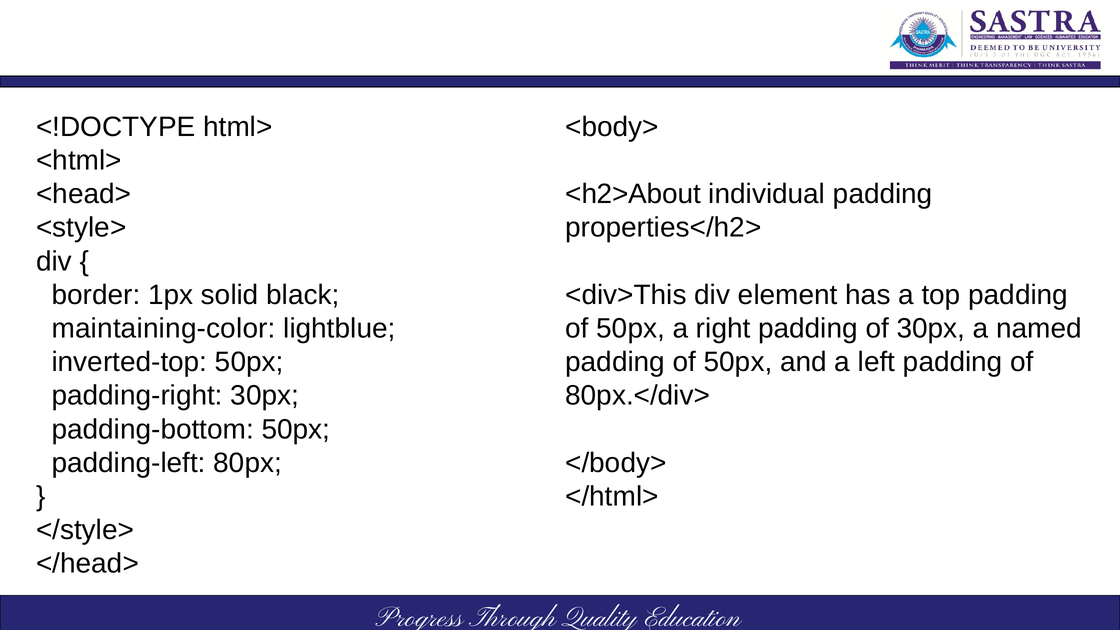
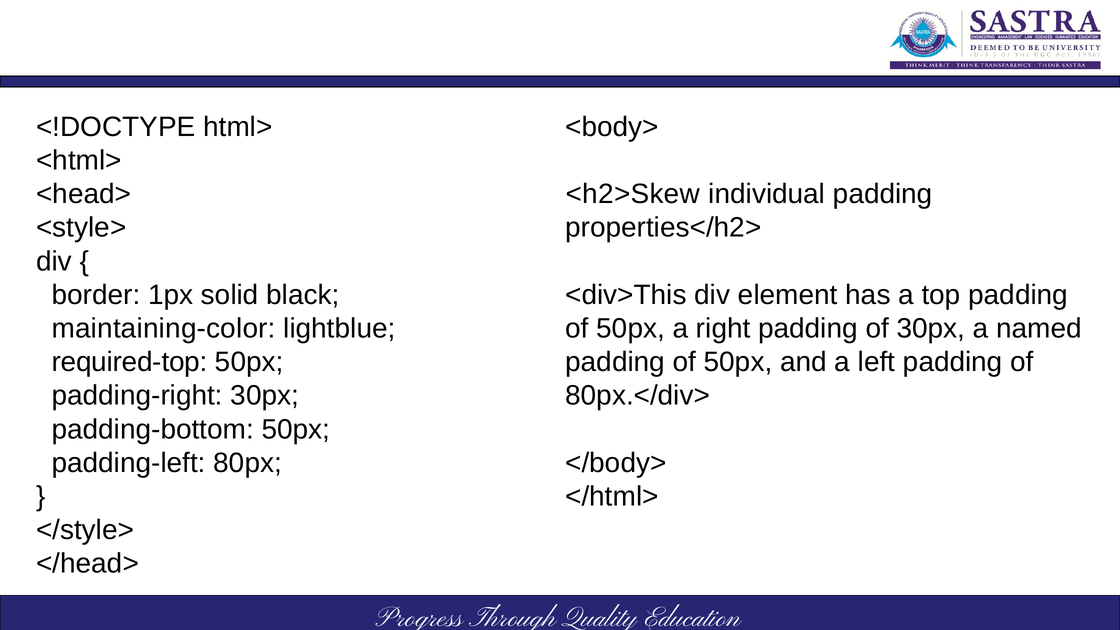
<h2>About: <h2>About -> <h2>Skew
inverted-top: inverted-top -> required-top
